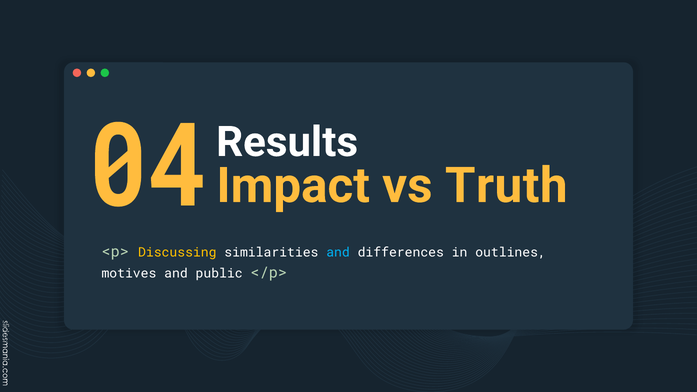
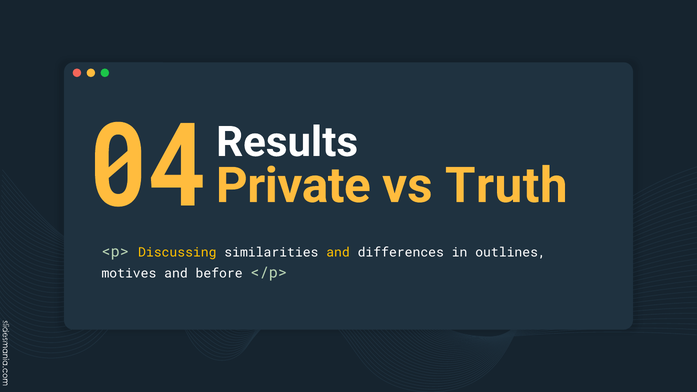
Impact: Impact -> Private
and at (338, 252) colour: light blue -> yellow
public: public -> before
